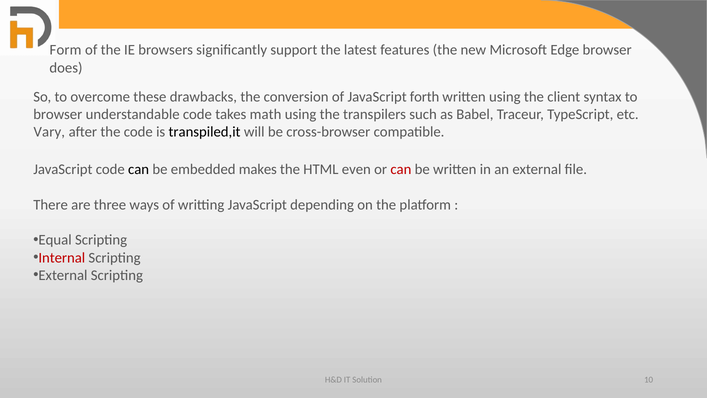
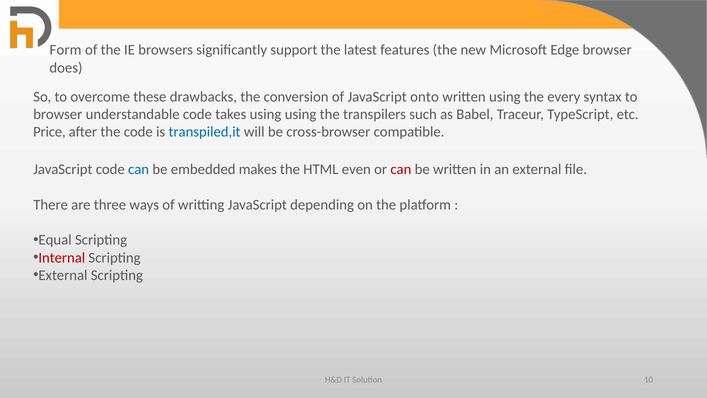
forth: forth -> onto
client: client -> every
takes math: math -> using
Vary: Vary -> Price
transpiled,it colour: black -> blue
can at (139, 169) colour: black -> blue
